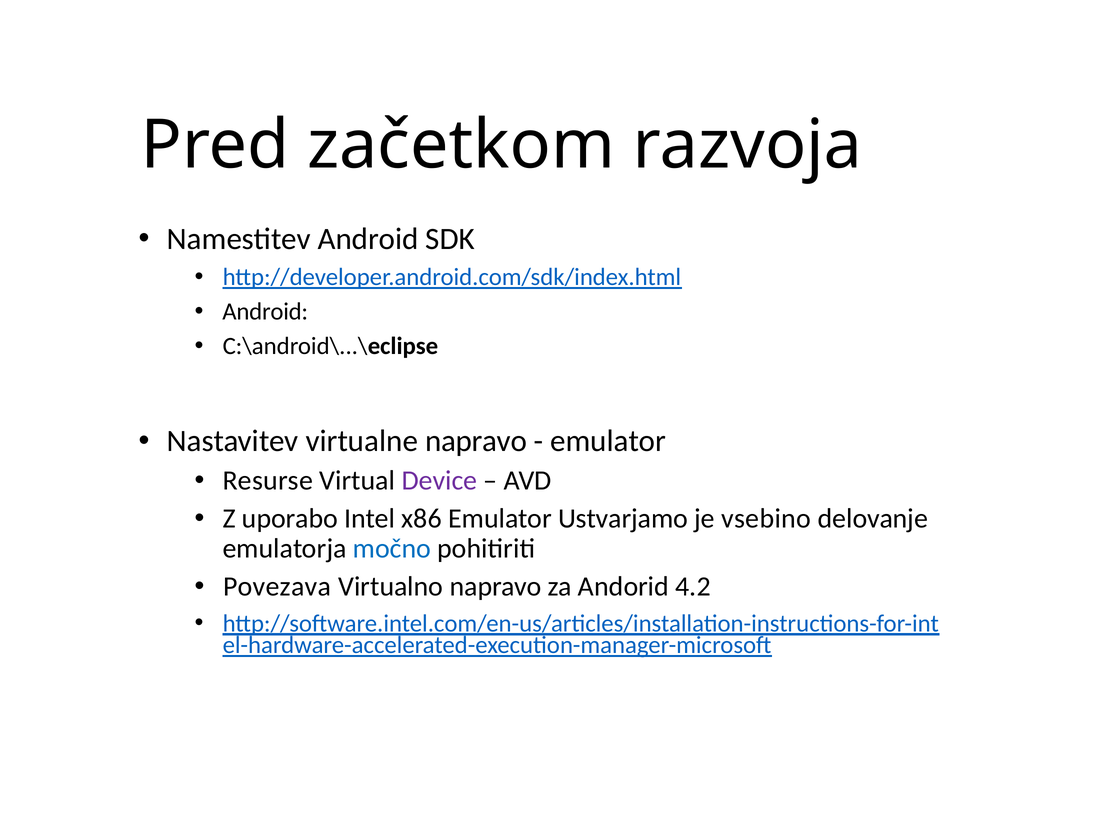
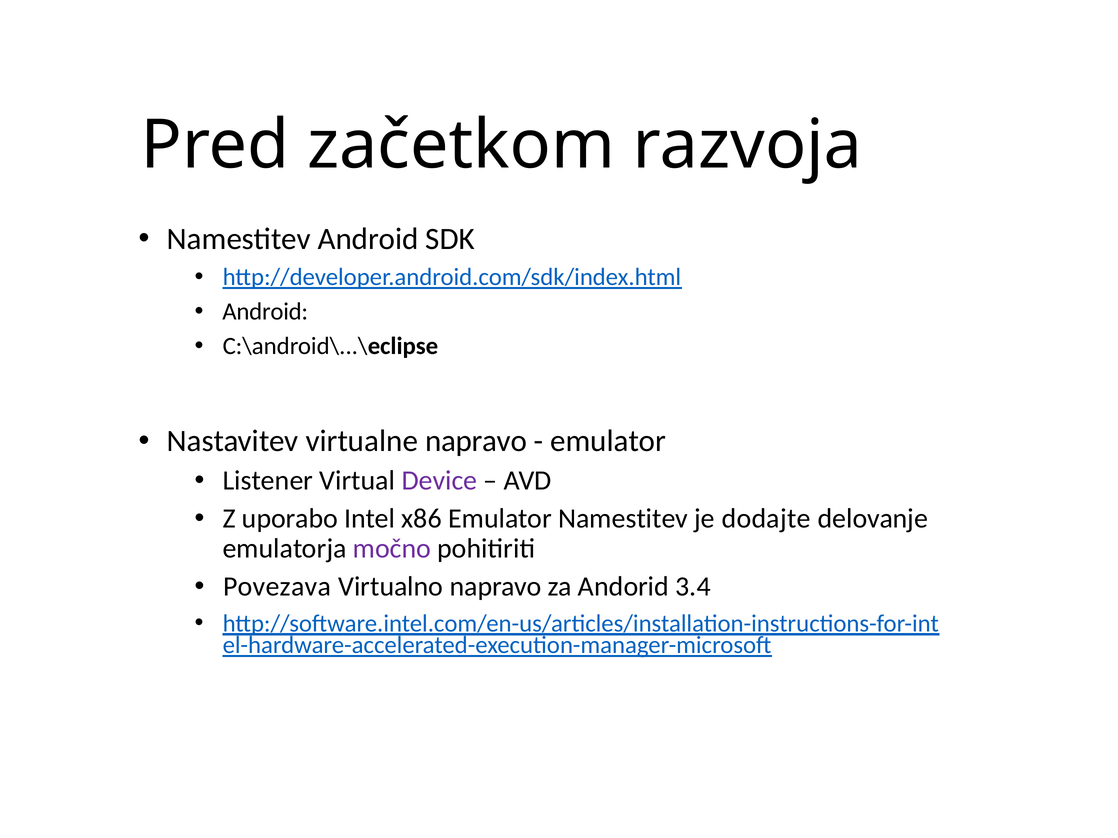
Resurse: Resurse -> Listener
Emulator Ustvarjamo: Ustvarjamo -> Namestitev
vsebino: vsebino -> dodajte
močno colour: blue -> purple
4.2: 4.2 -> 3.4
